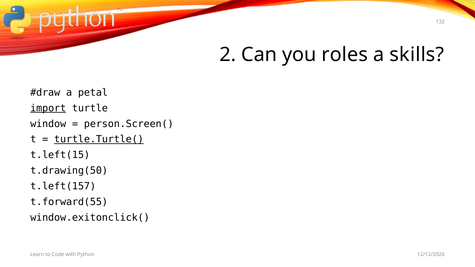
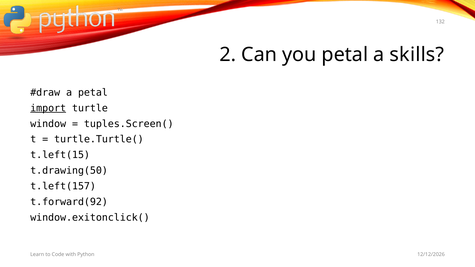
you roles: roles -> petal
person.Screen(: person.Screen( -> tuples.Screen(
turtle.Turtle( underline: present -> none
t.forward(55: t.forward(55 -> t.forward(92
